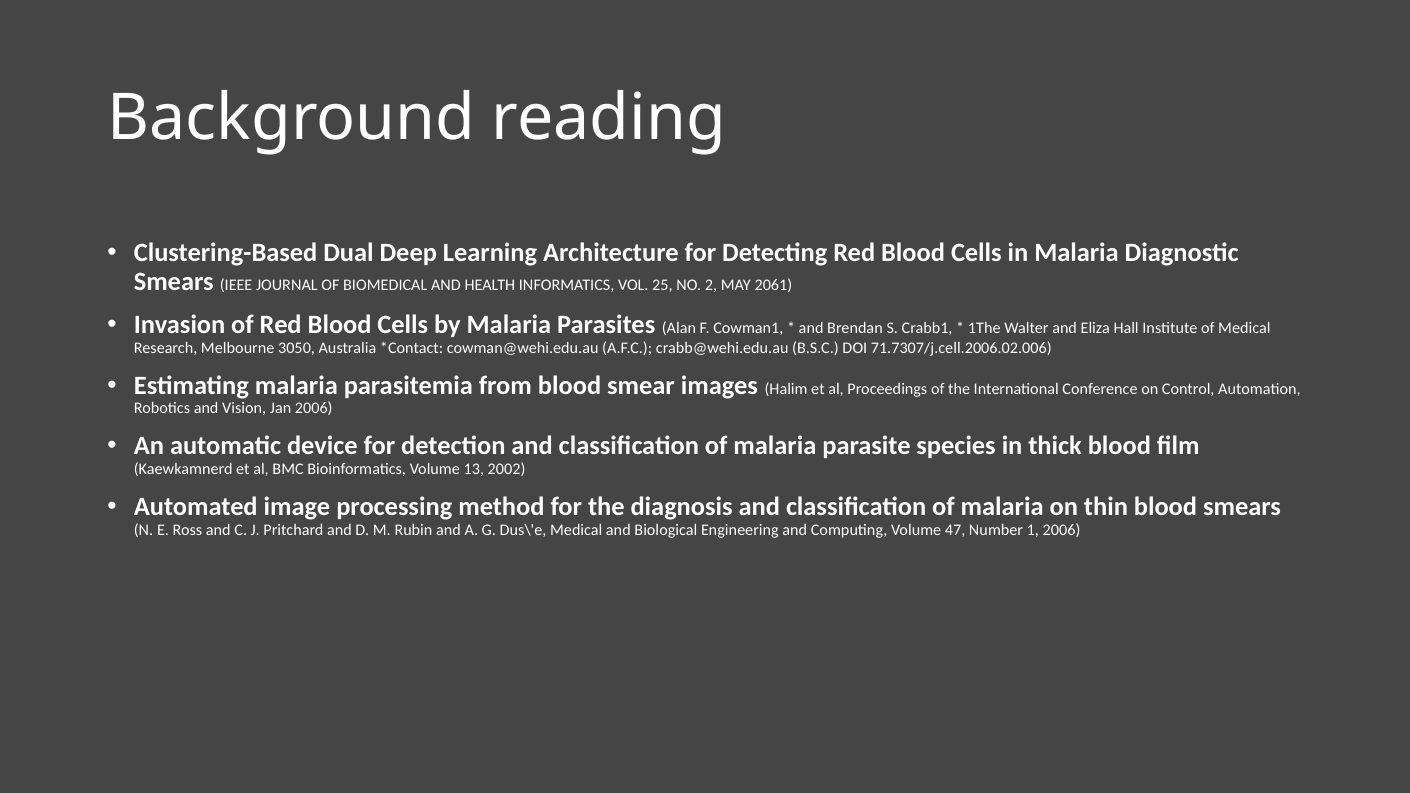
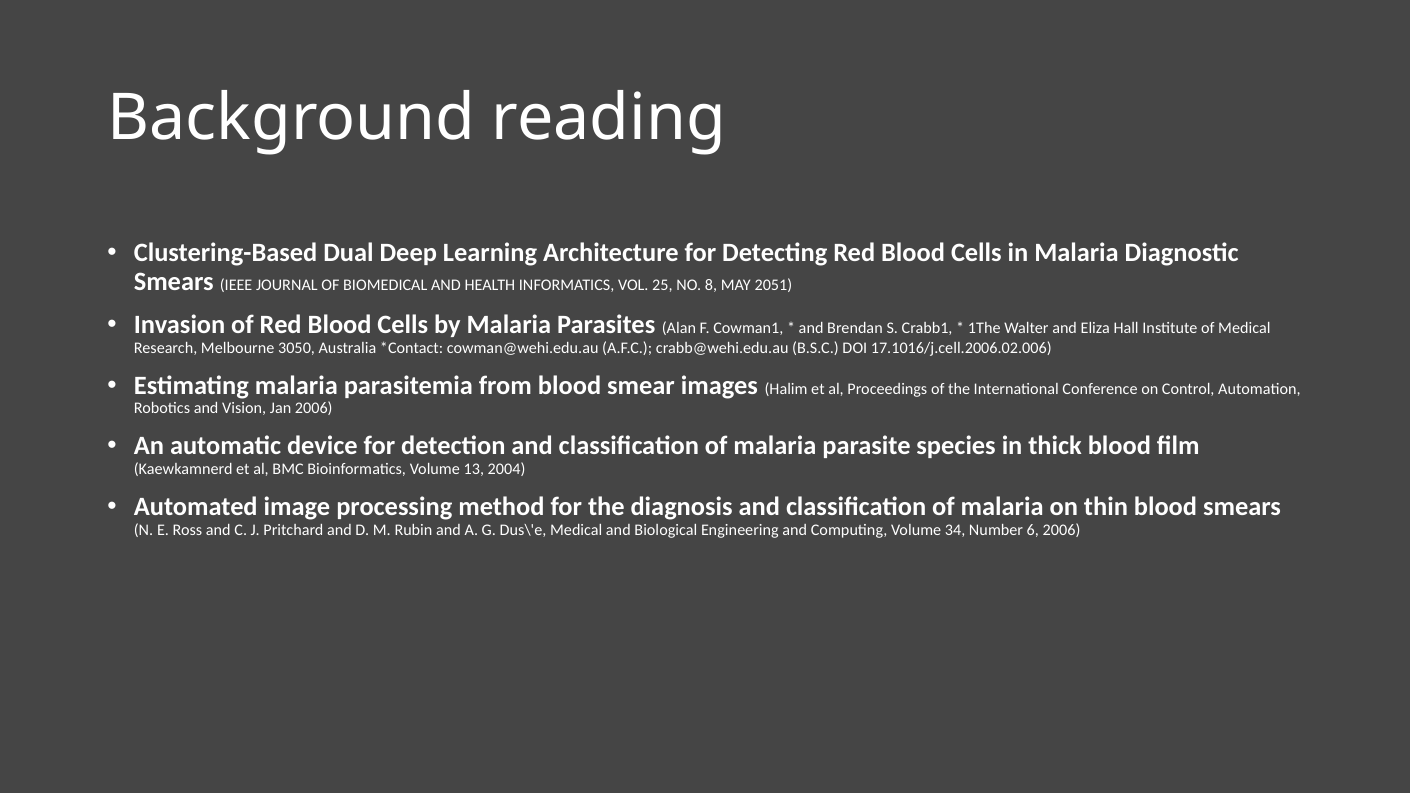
2: 2 -> 8
2061: 2061 -> 2051
71.7307/j.cell.2006.02.006: 71.7307/j.cell.2006.02.006 -> 17.1016/j.cell.2006.02.006
2002: 2002 -> 2004
47: 47 -> 34
1: 1 -> 6
